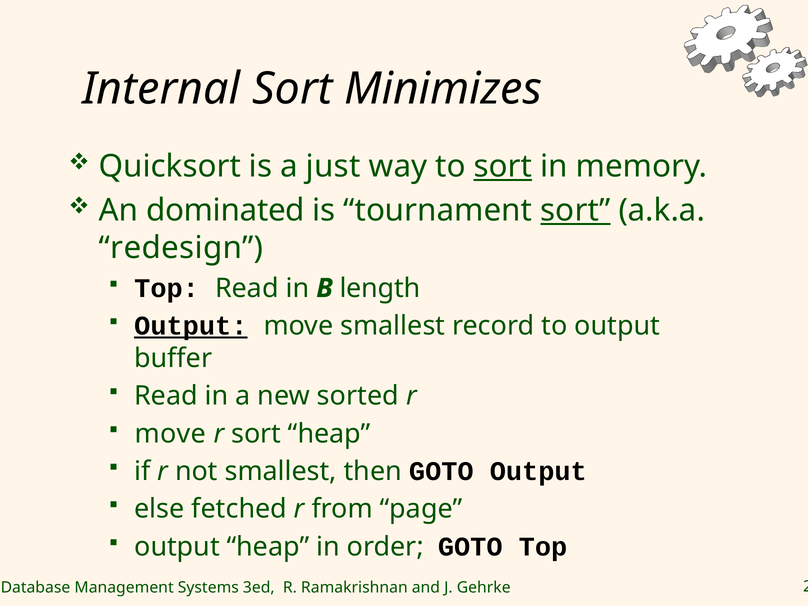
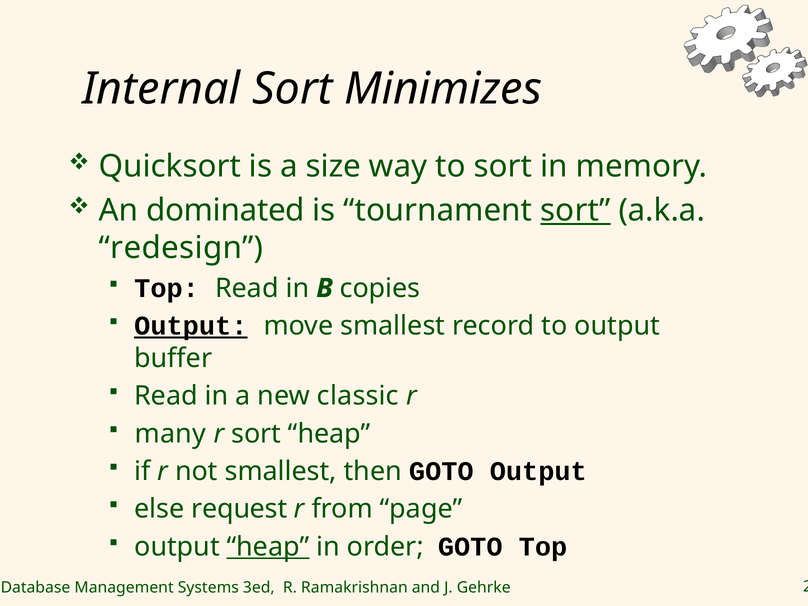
just: just -> size
sort at (503, 166) underline: present -> none
length: length -> copies
sorted: sorted -> classic
move at (170, 434): move -> many
fetched: fetched -> request
heap at (268, 547) underline: none -> present
